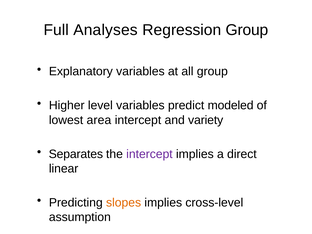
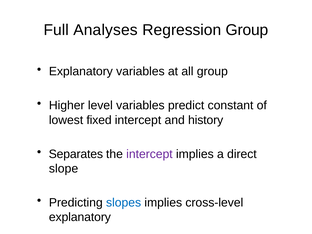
modeled: modeled -> constant
area: area -> fixed
variety: variety -> history
linear: linear -> slope
slopes colour: orange -> blue
assumption at (80, 217): assumption -> explanatory
